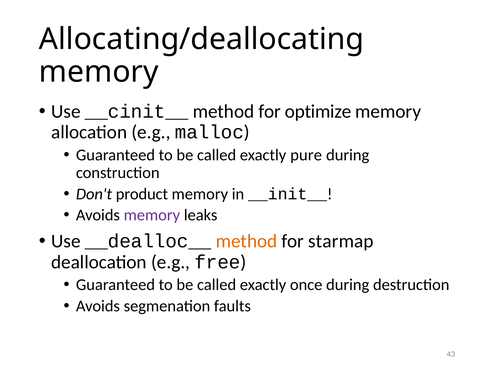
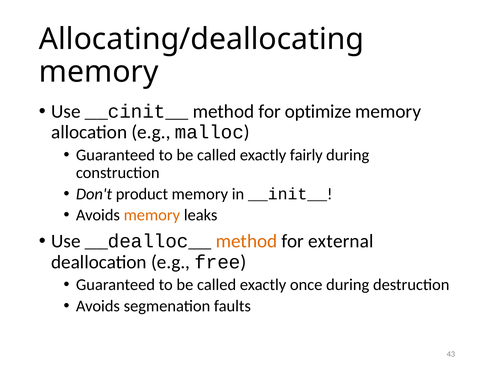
pure: pure -> fairly
memory at (152, 215) colour: purple -> orange
starmap: starmap -> external
